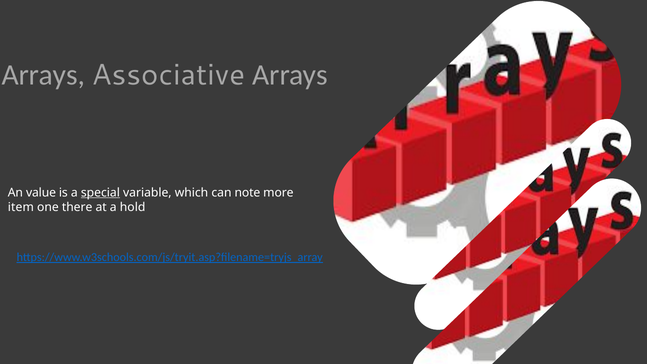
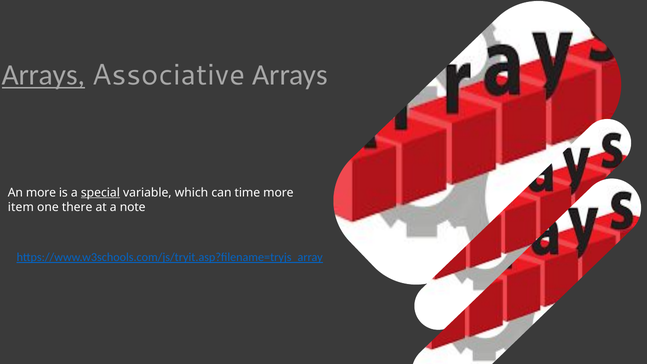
Arrays at (43, 75) underline: none -> present
An value: value -> more
note: note -> time
hold: hold -> note
